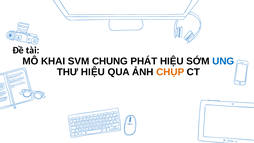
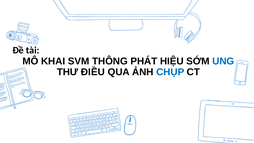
CHUNG: CHUNG -> THÔNG
THƯ HIỆU: HIỆU -> ĐIỀU
CHỤP colour: orange -> blue
